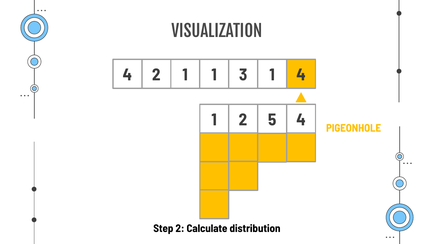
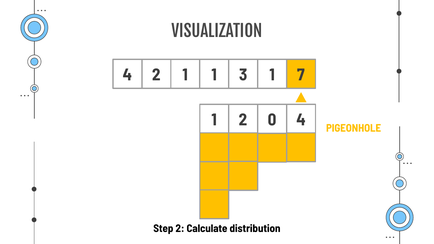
1 4: 4 -> 7
5: 5 -> 0
